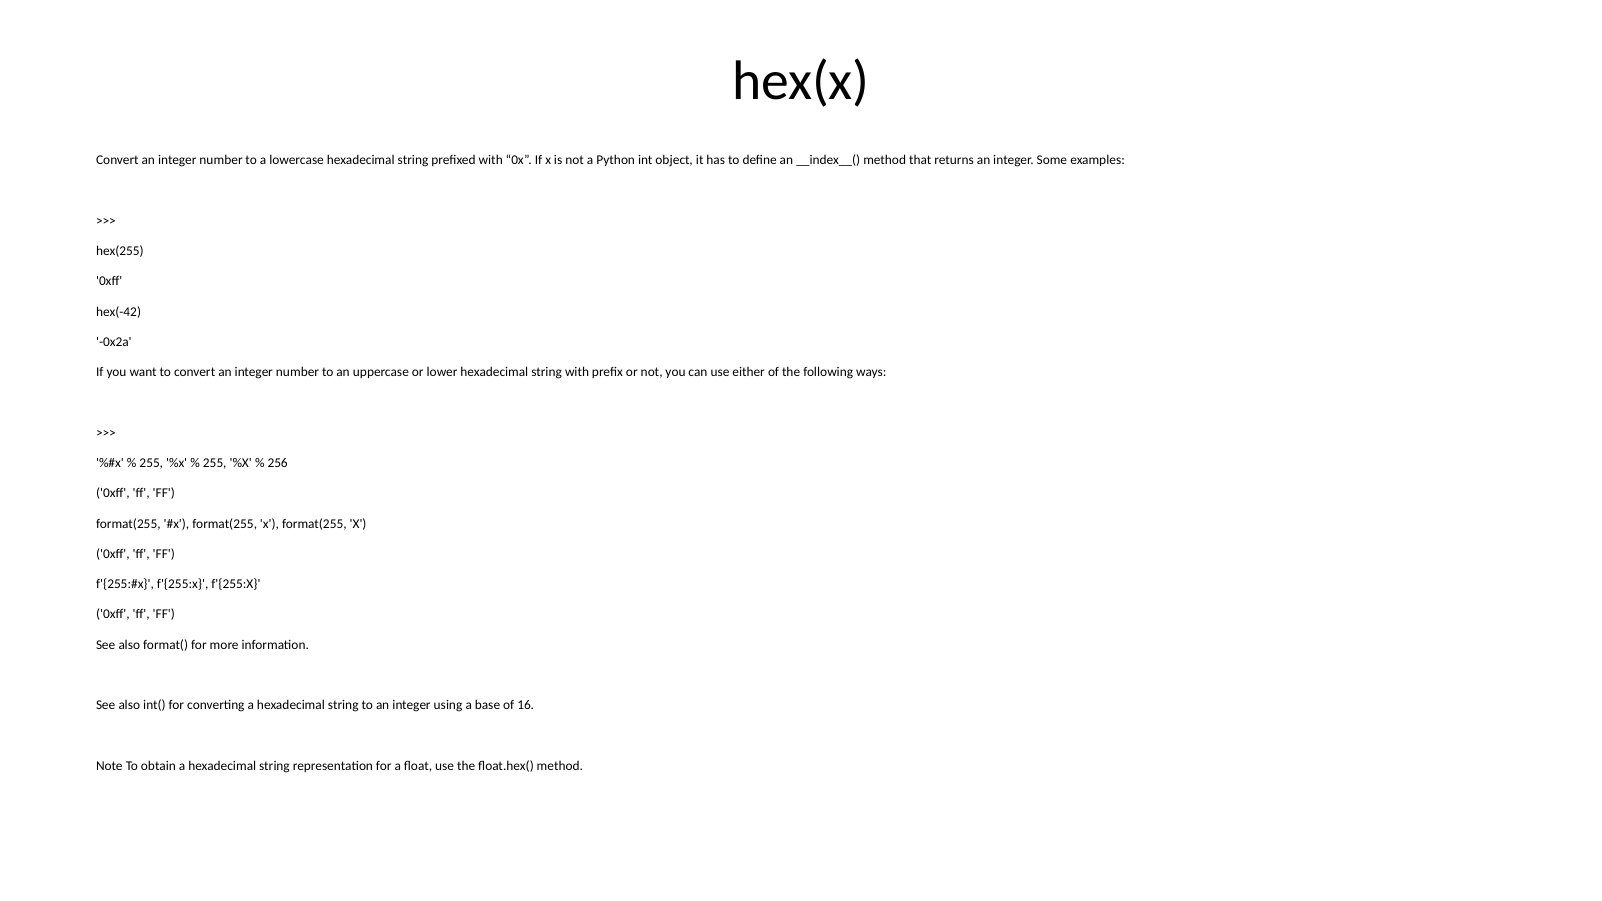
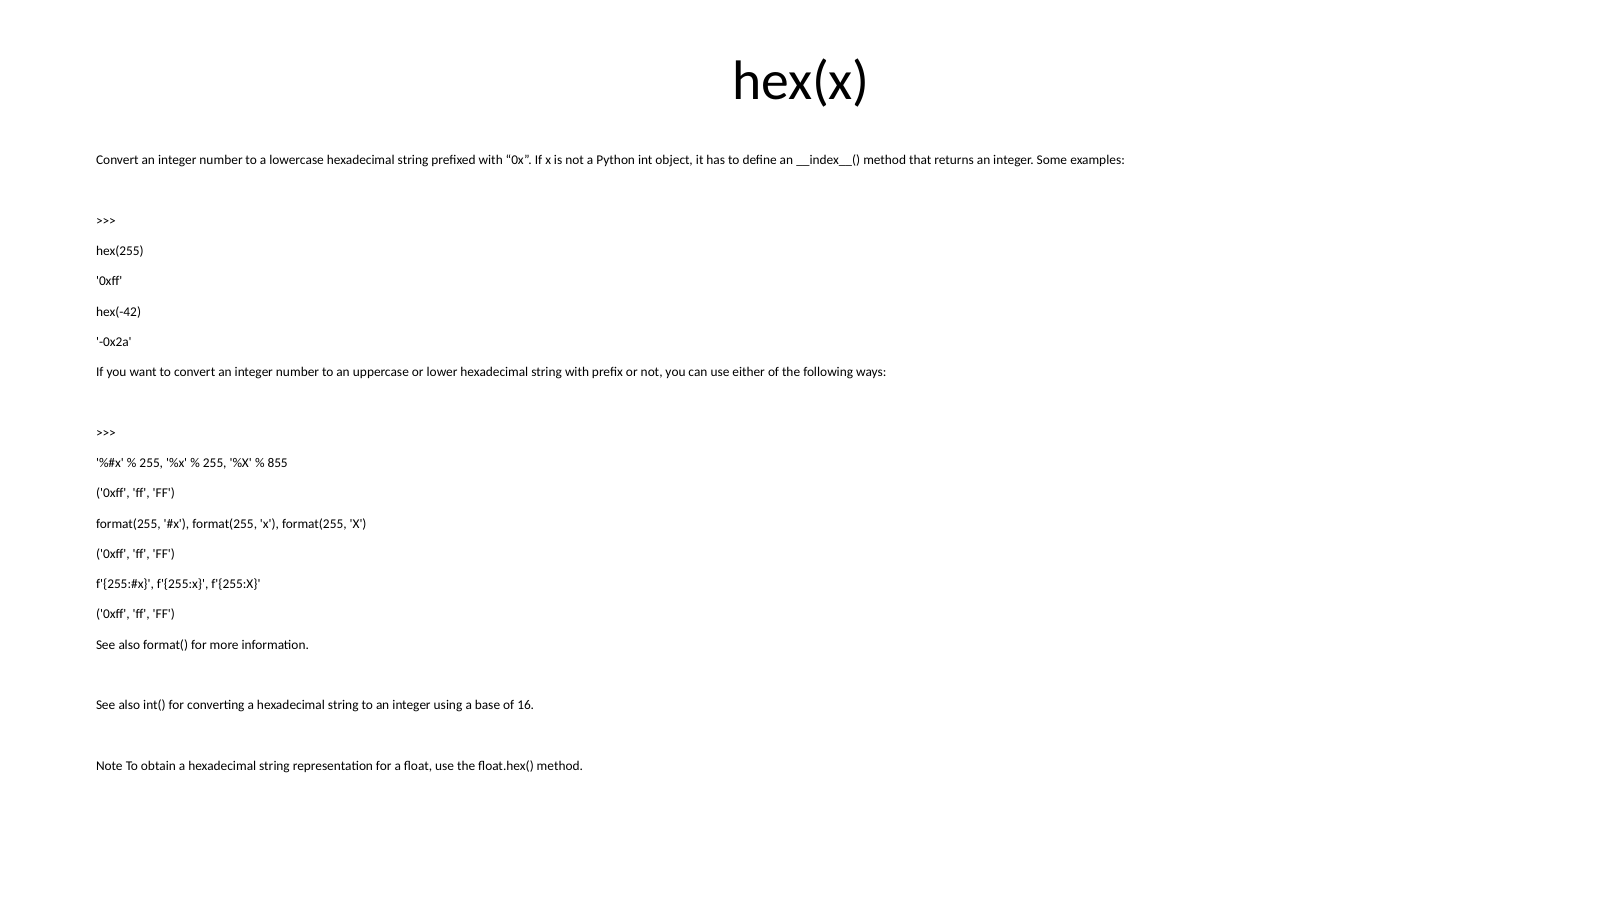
256: 256 -> 855
